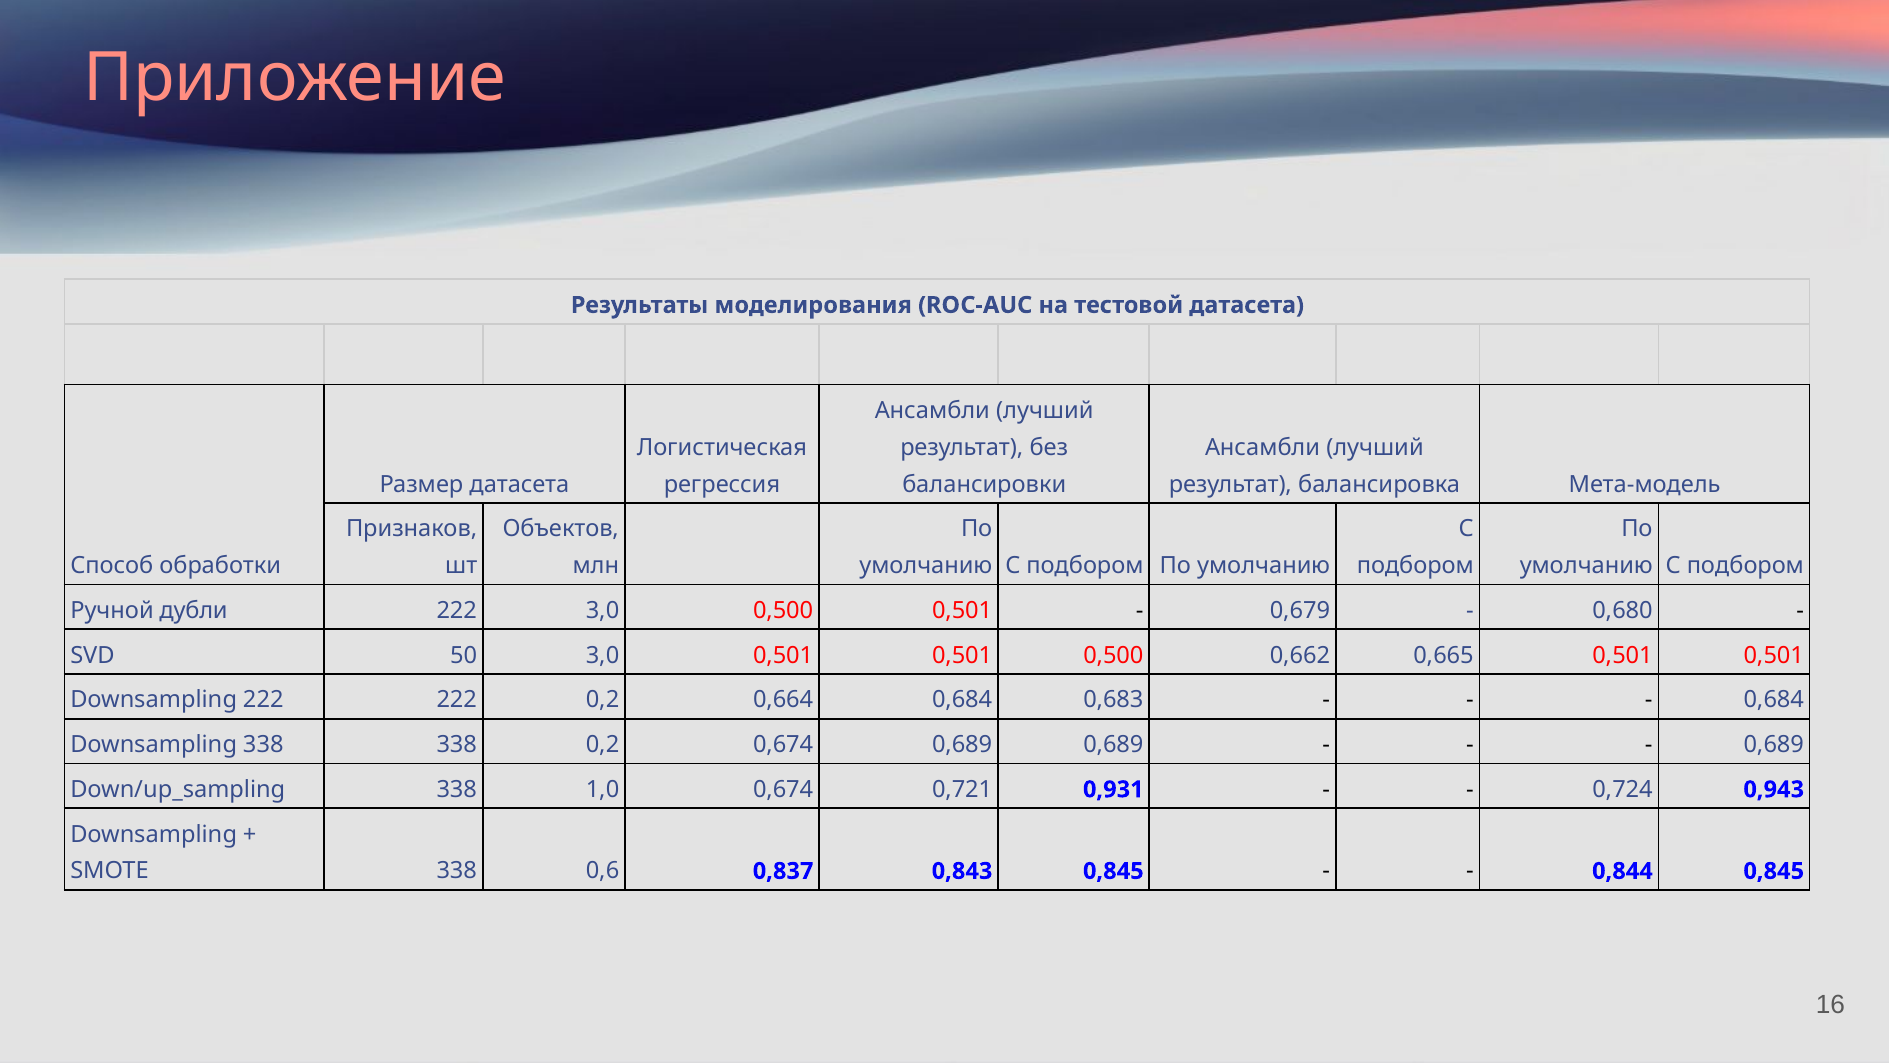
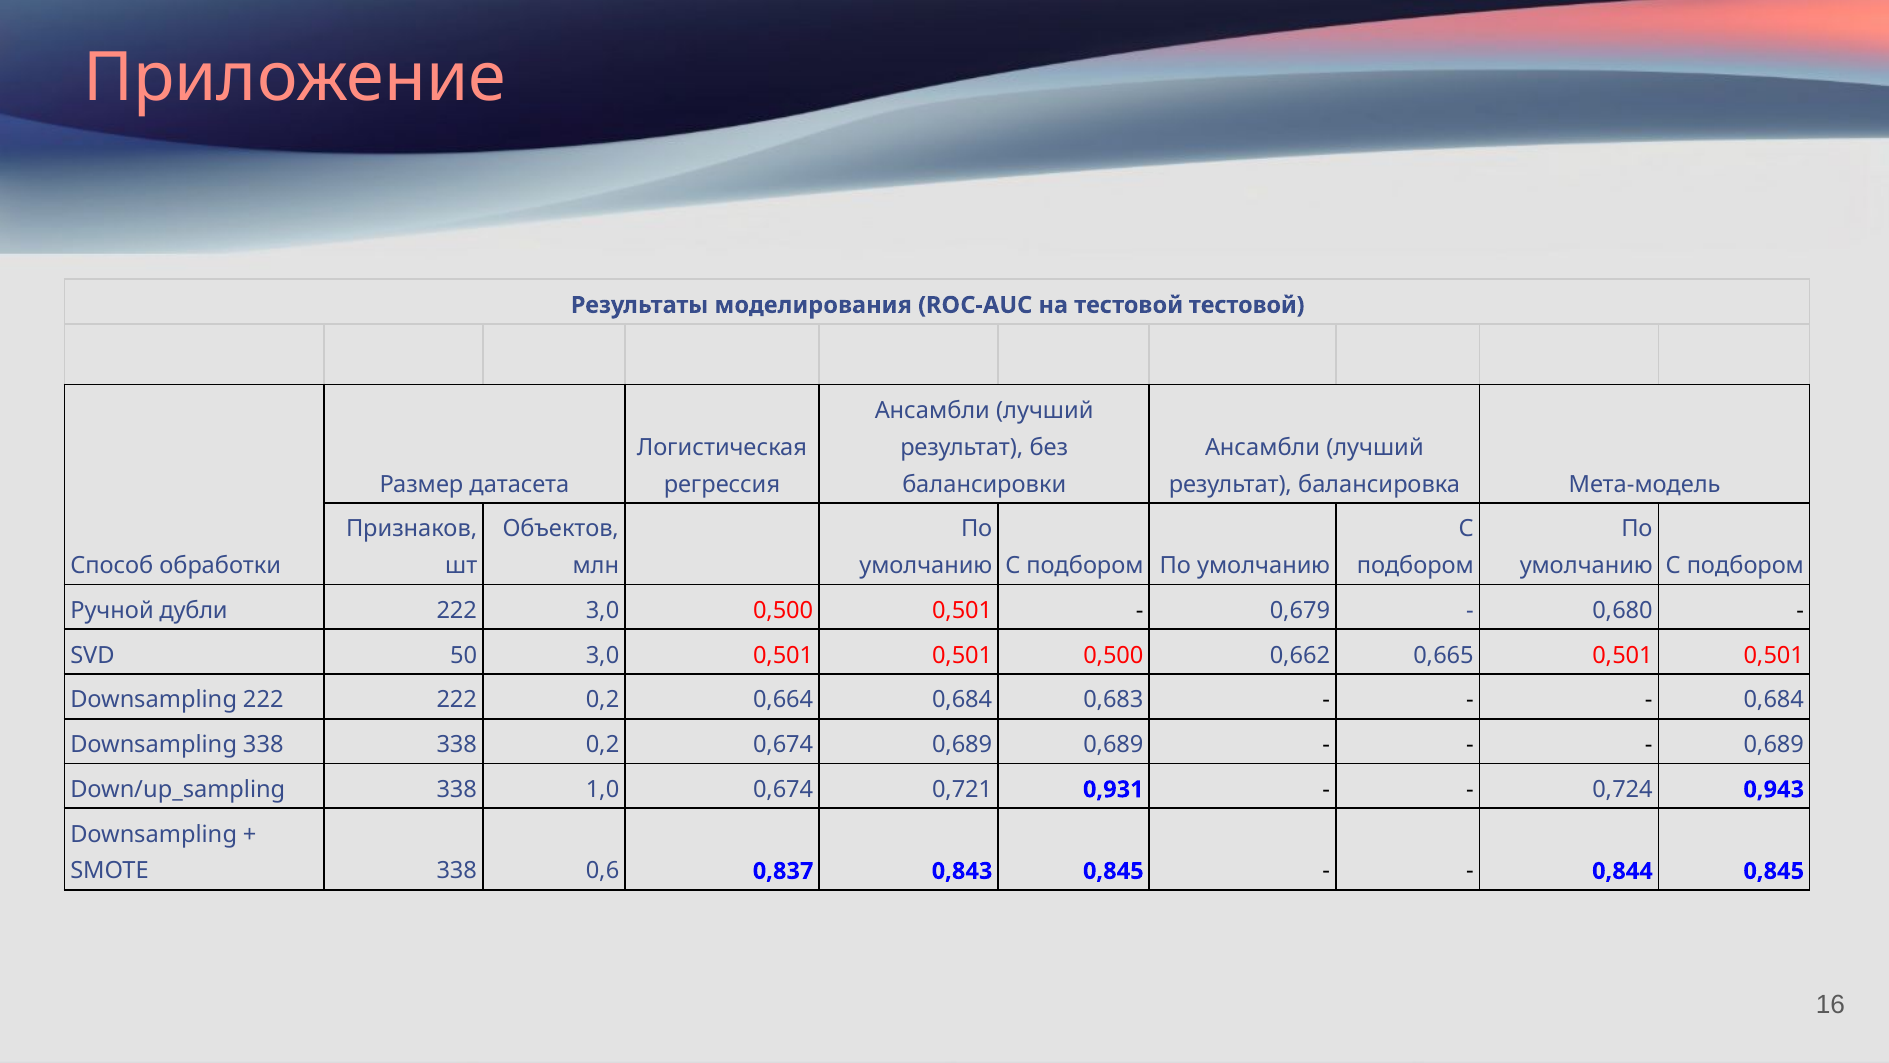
тестовой датасета: датасета -> тестовой
